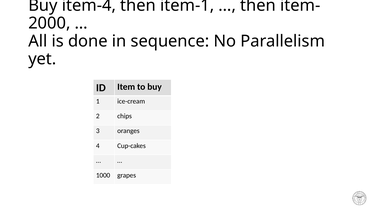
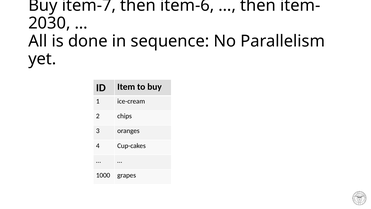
item-4: item-4 -> item-7
item-1: item-1 -> item-6
2000: 2000 -> 2030
